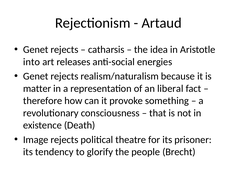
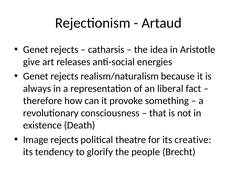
into: into -> give
matter: matter -> always
prisoner: prisoner -> creative
